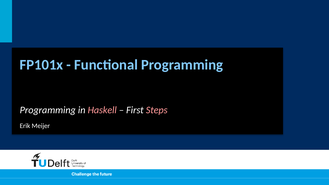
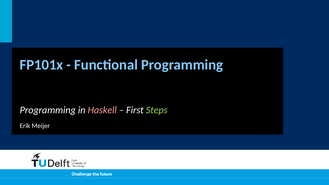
Steps colour: pink -> light green
